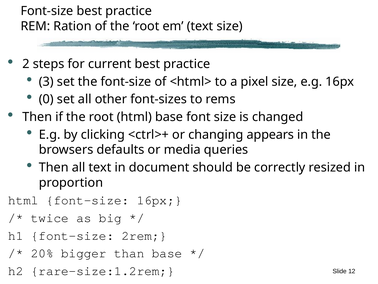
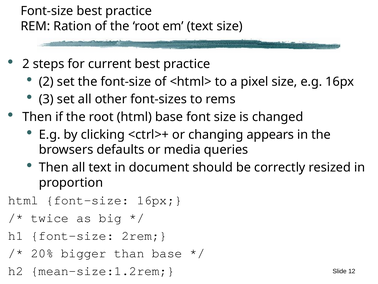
3 at (46, 82): 3 -> 2
0: 0 -> 3
rare-size:1.2rem: rare-size:1.2rem -> mean-size:1.2rem
